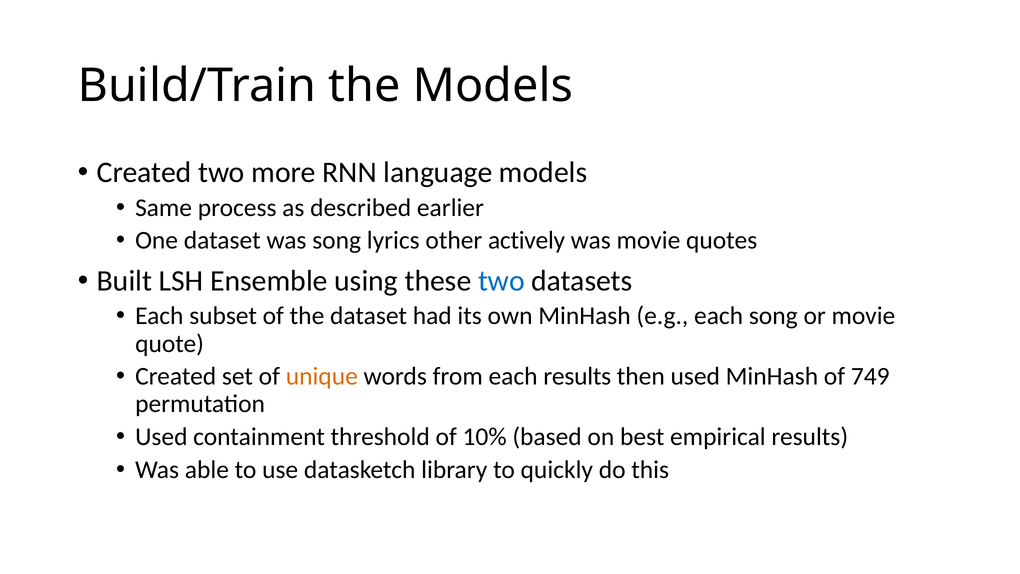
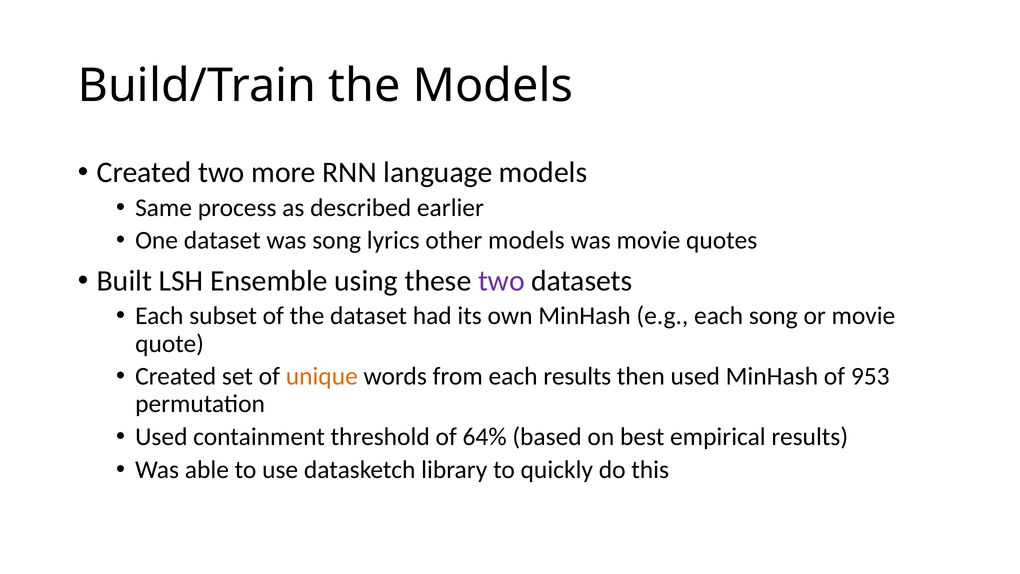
other actively: actively -> models
two at (501, 281) colour: blue -> purple
749: 749 -> 953
10%: 10% -> 64%
